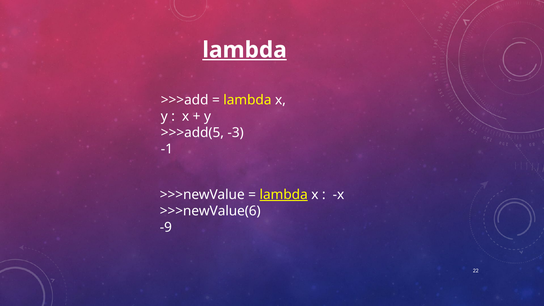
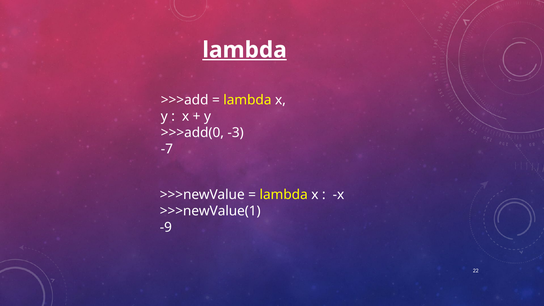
>>>add(5: >>>add(5 -> >>>add(0
-1: -1 -> -7
lambda at (284, 195) underline: present -> none
>>>newValue(6: >>>newValue(6 -> >>>newValue(1
